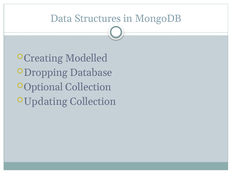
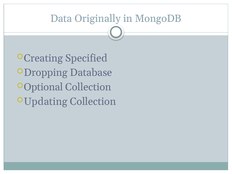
Structures: Structures -> Originally
Modelled: Modelled -> Specified
